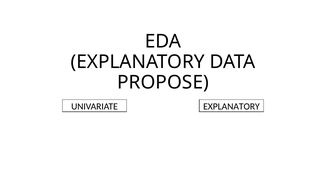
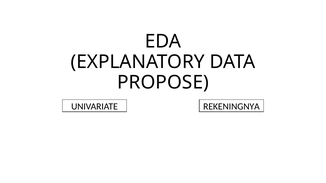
UNIVARIATE EXPLANATORY: EXPLANATORY -> REKENINGNYA
